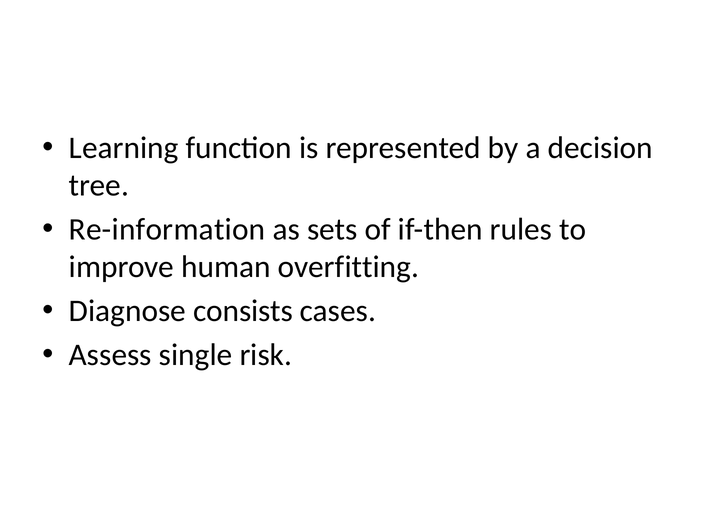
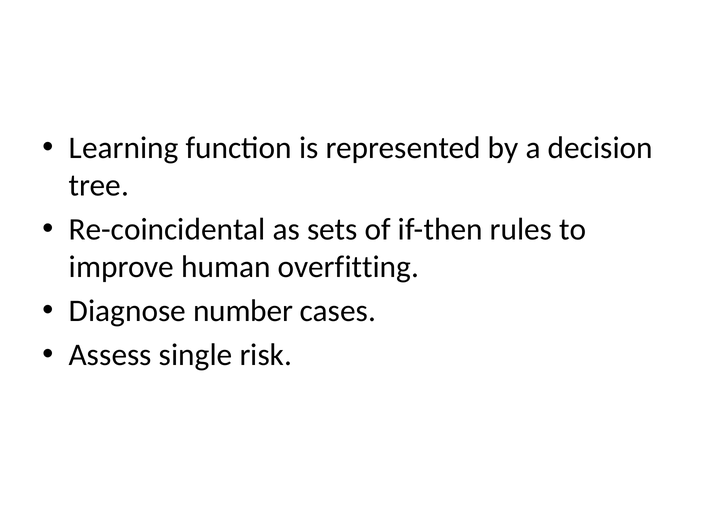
Re-information: Re-information -> Re-coincidental
consists: consists -> number
